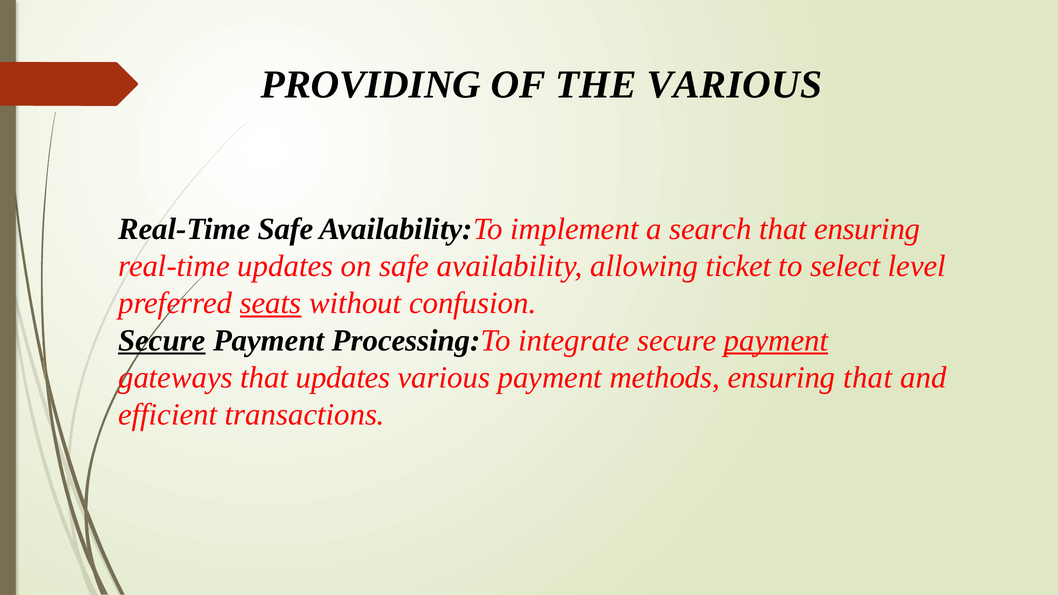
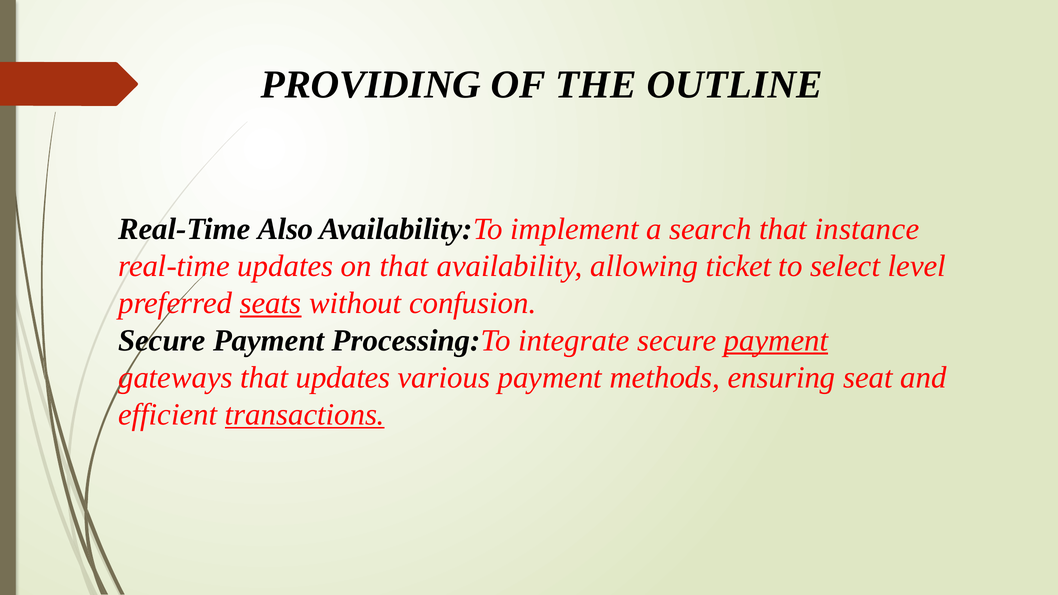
THE VARIOUS: VARIOUS -> OUTLINE
Real-Time Safe: Safe -> Also
that ensuring: ensuring -> instance
on safe: safe -> that
Secure at (162, 340) underline: present -> none
ensuring that: that -> seat
transactions underline: none -> present
